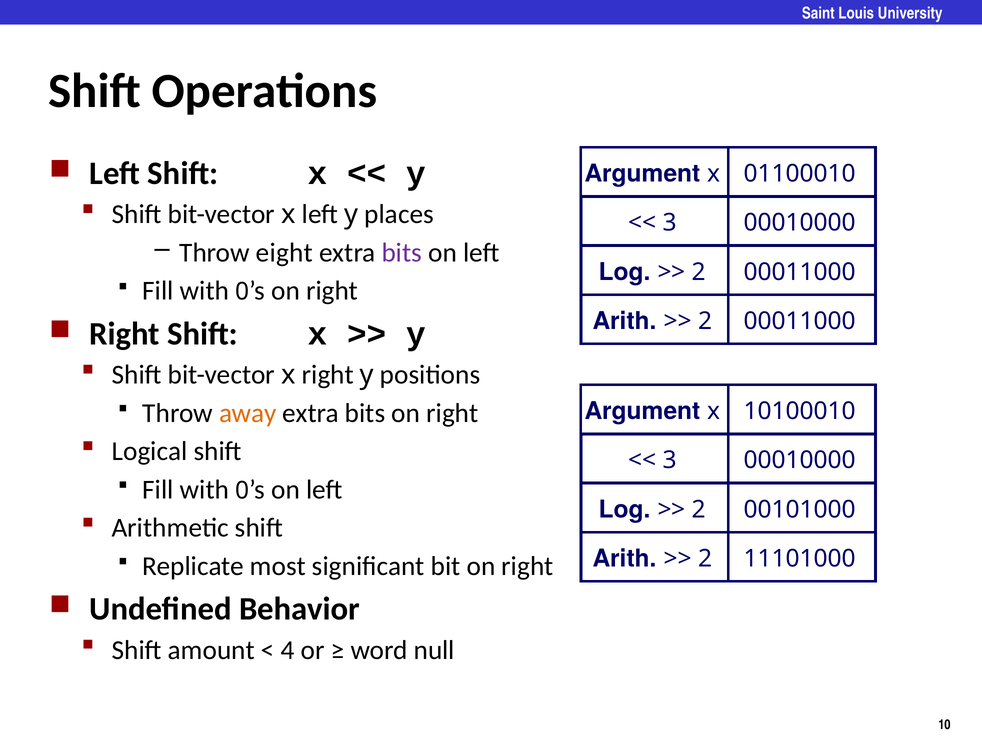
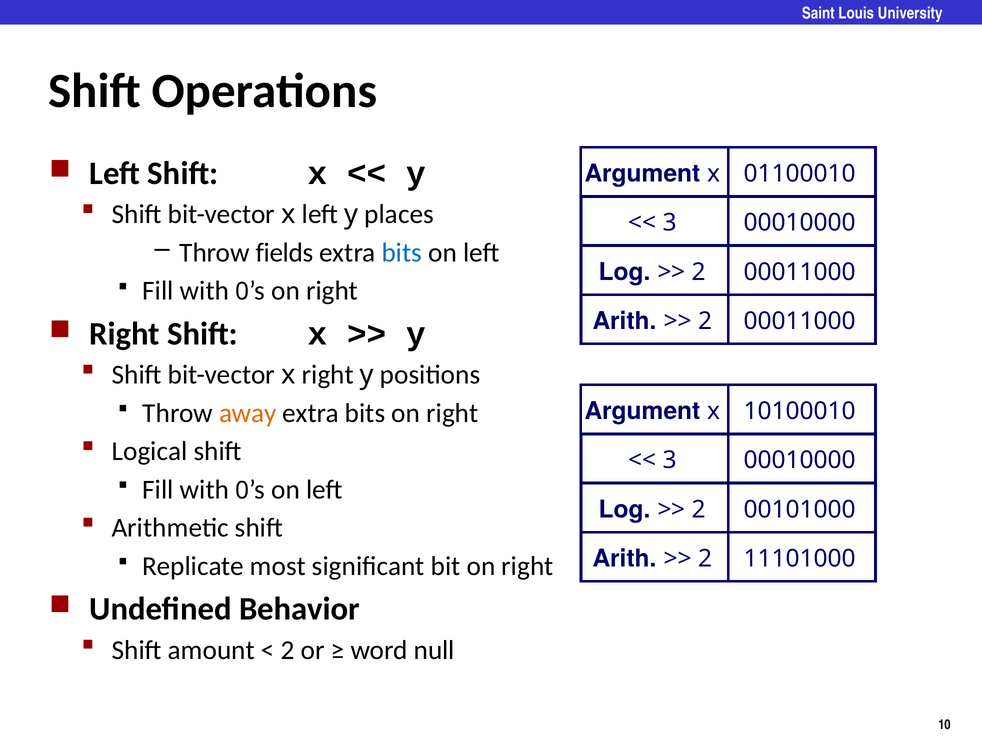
eight: eight -> fields
bits at (402, 252) colour: purple -> blue
4 at (288, 650): 4 -> 2
